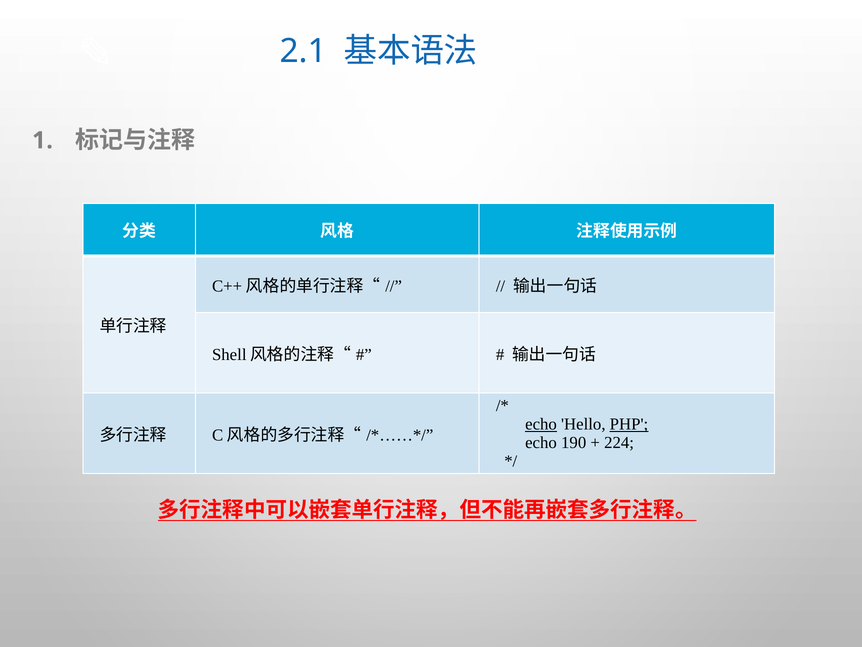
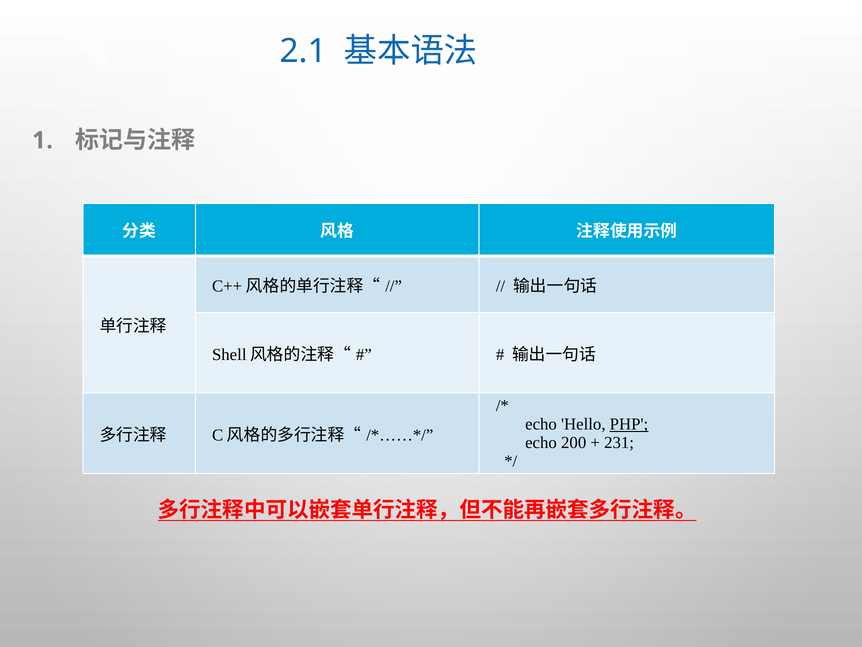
echo at (541, 424) underline: present -> none
190: 190 -> 200
224: 224 -> 231
